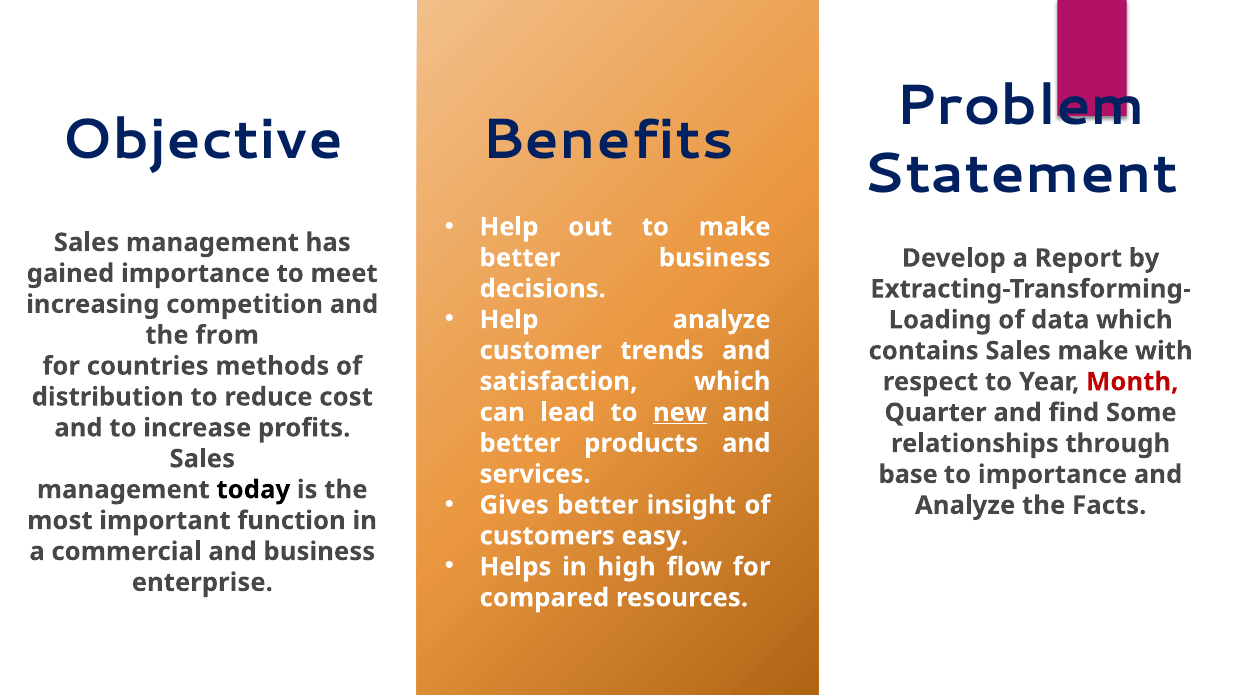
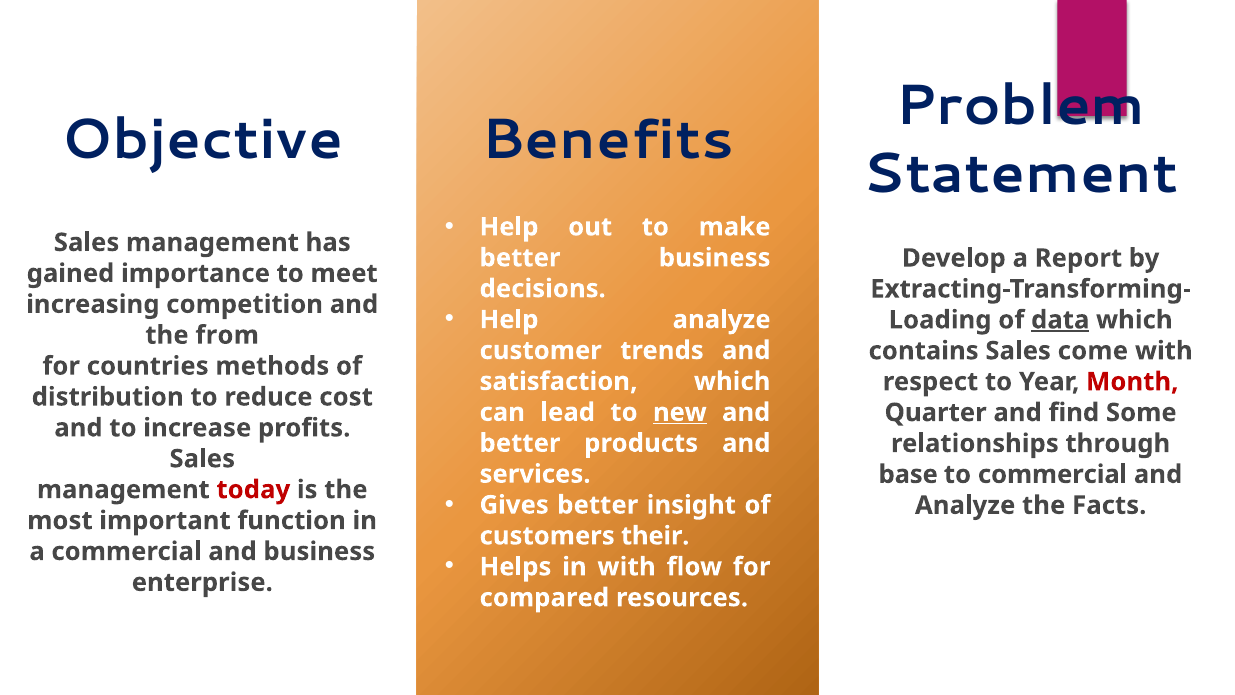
data underline: none -> present
Sales make: make -> come
to importance: importance -> commercial
today colour: black -> red
easy: easy -> their
in high: high -> with
